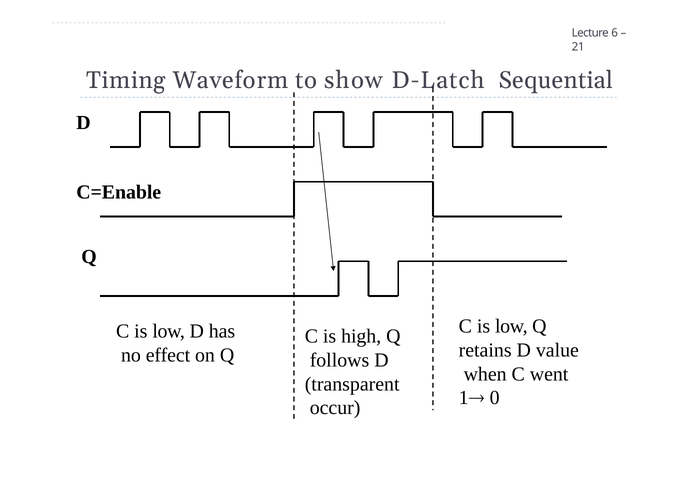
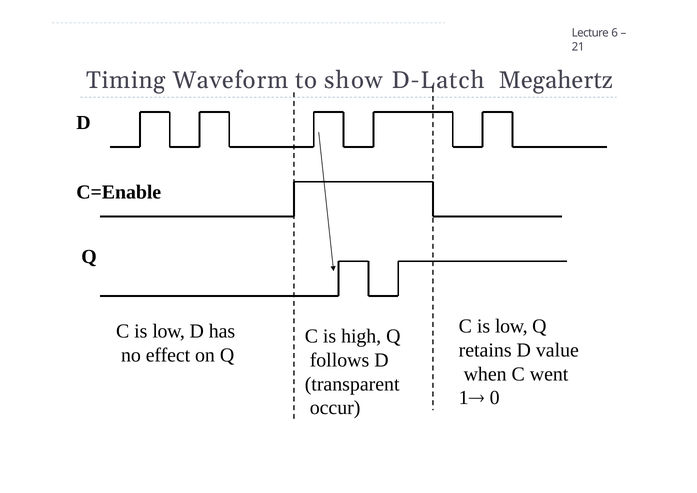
Sequential: Sequential -> Megahertz
